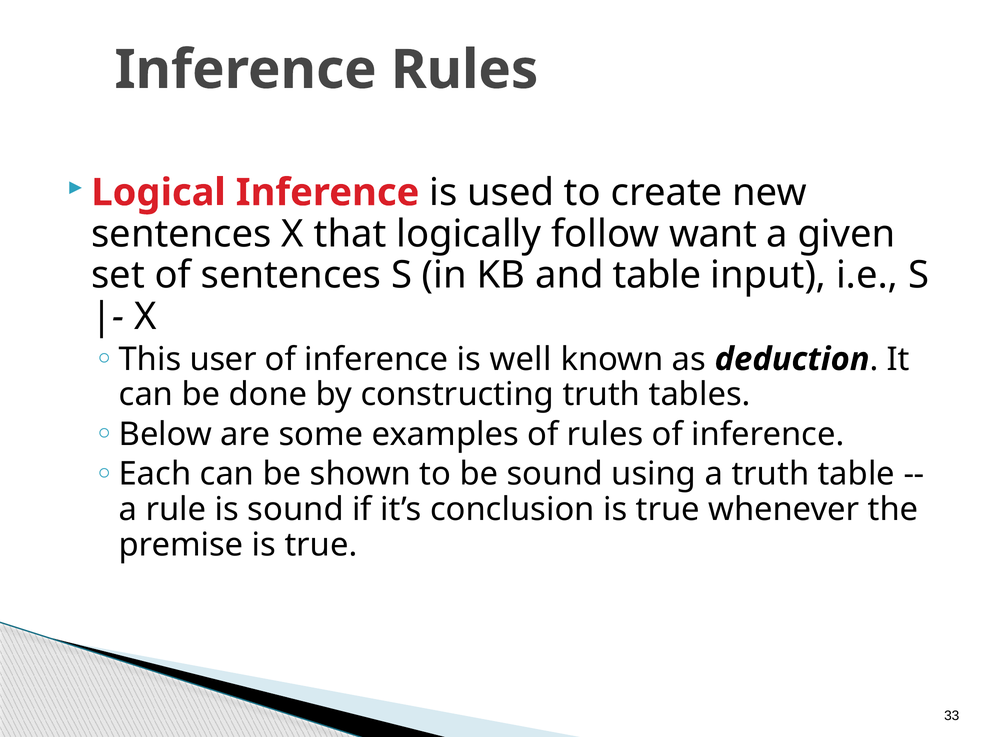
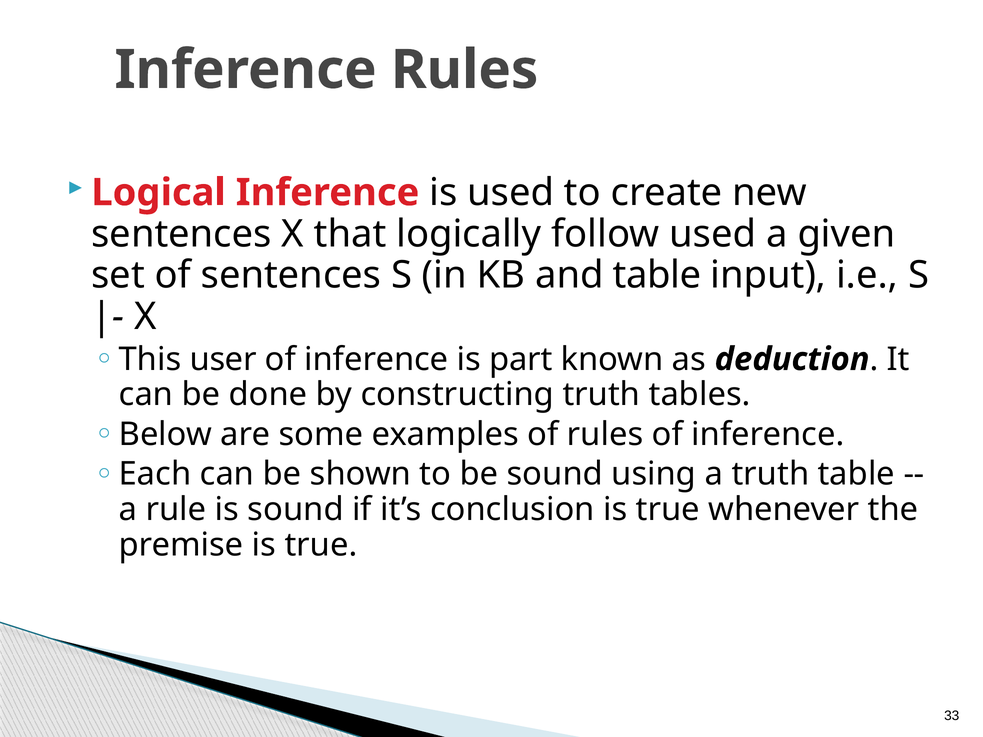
follow want: want -> used
well: well -> part
